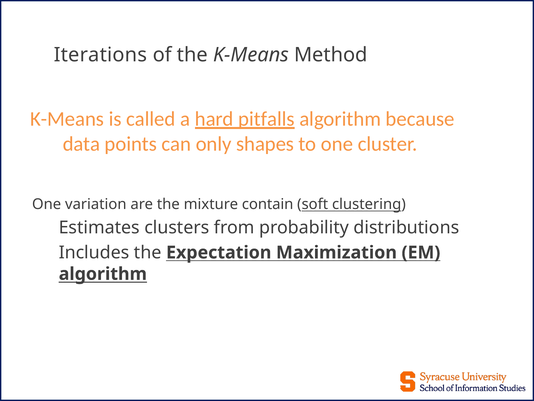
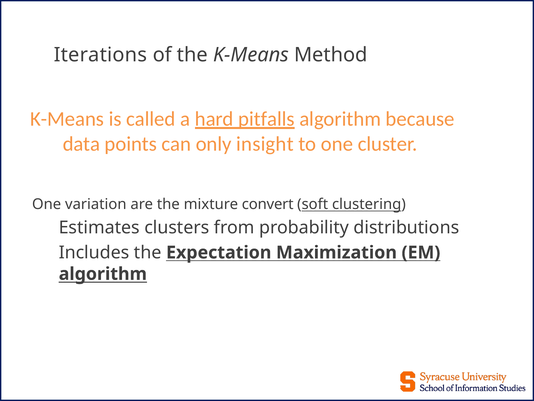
shapes: shapes -> insight
contain: contain -> convert
